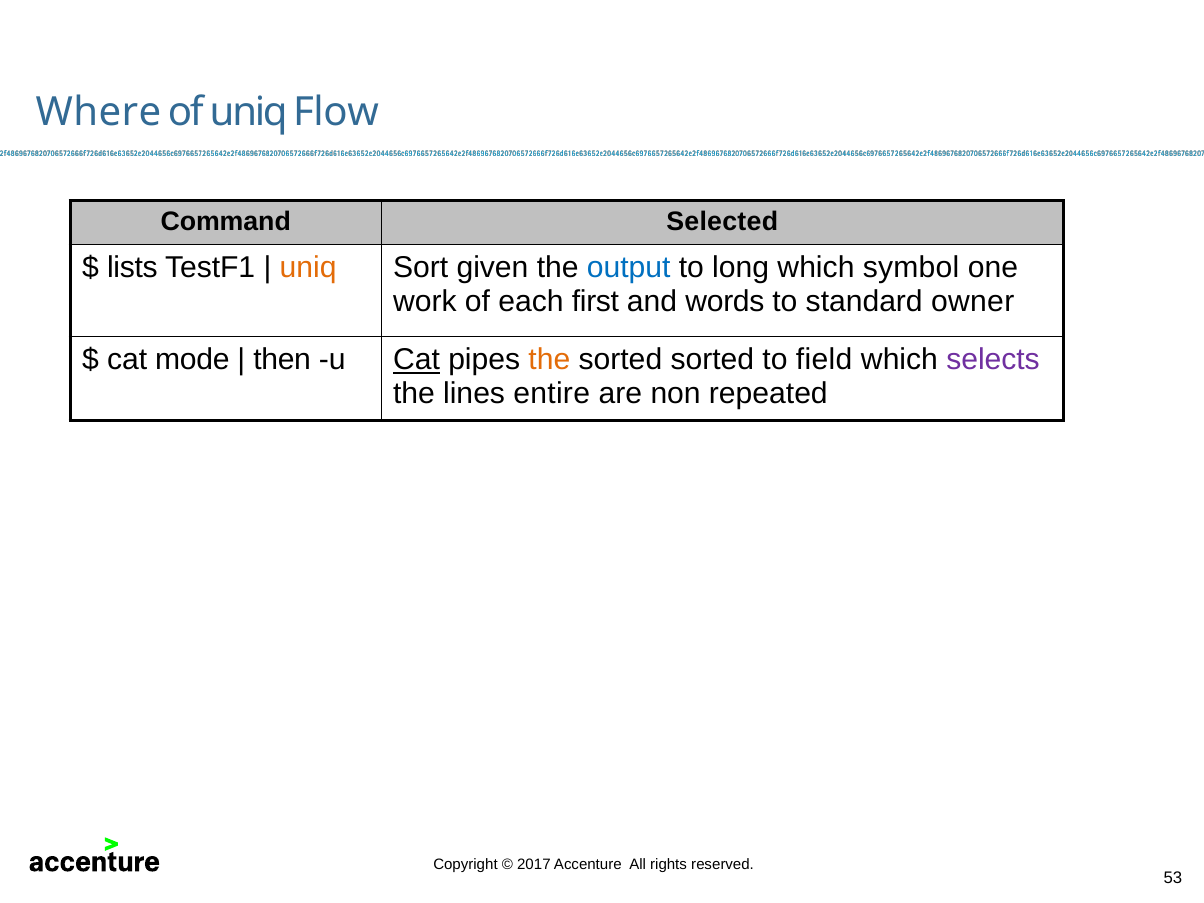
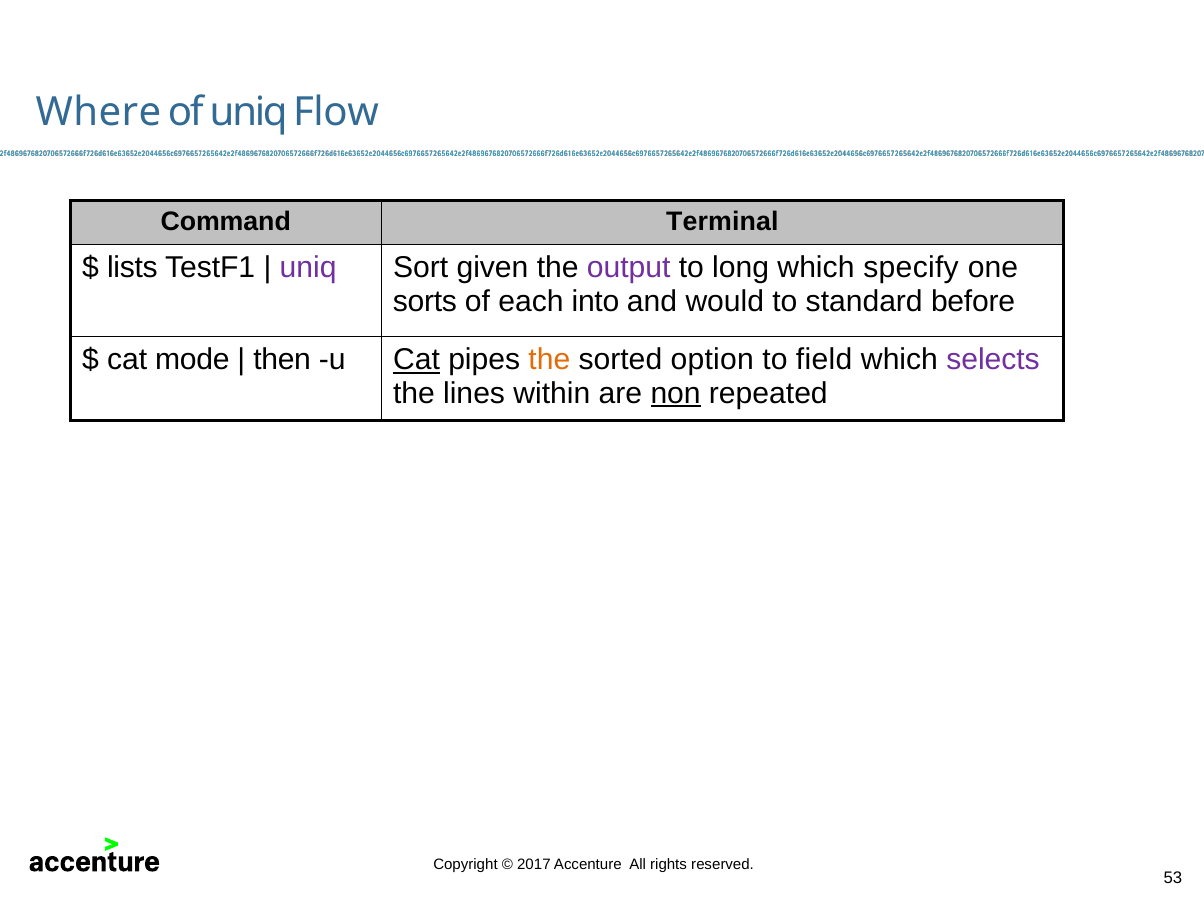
Selected: Selected -> Terminal
uniq at (308, 268) colour: orange -> purple
output colour: blue -> purple
symbol: symbol -> specify
work: work -> sorts
first: first -> into
words: words -> would
owner: owner -> before
sorted sorted: sorted -> option
entire: entire -> within
non underline: none -> present
